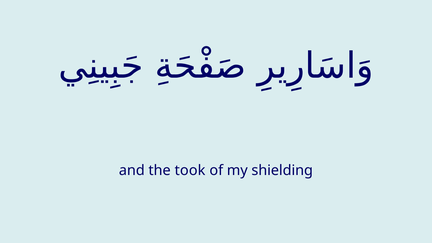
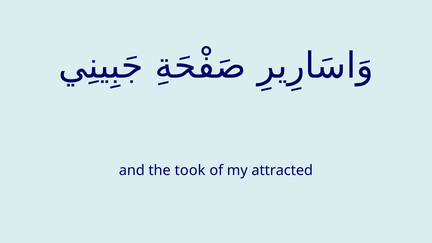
shielding: shielding -> attracted
